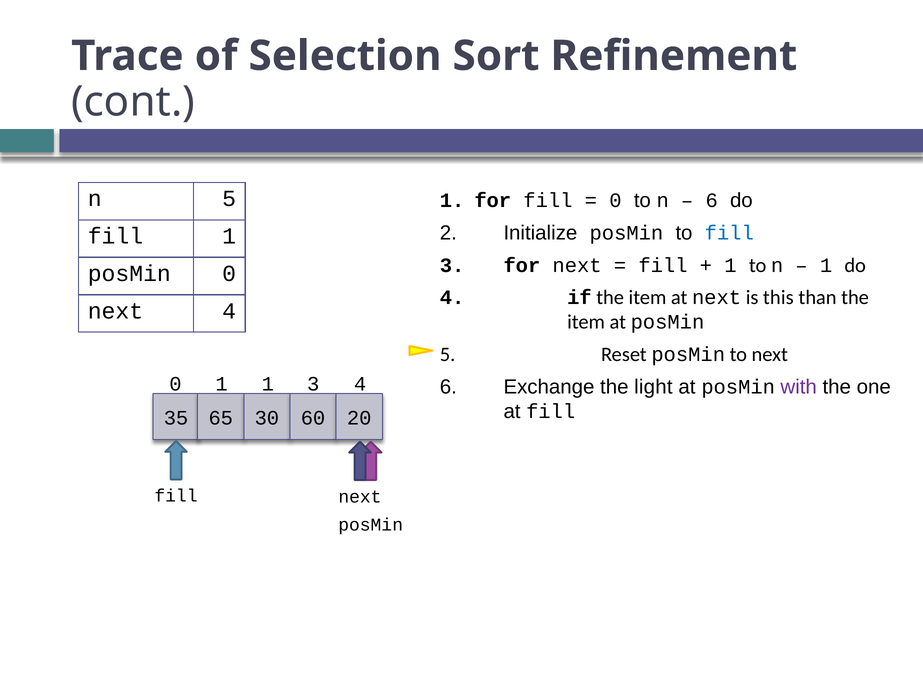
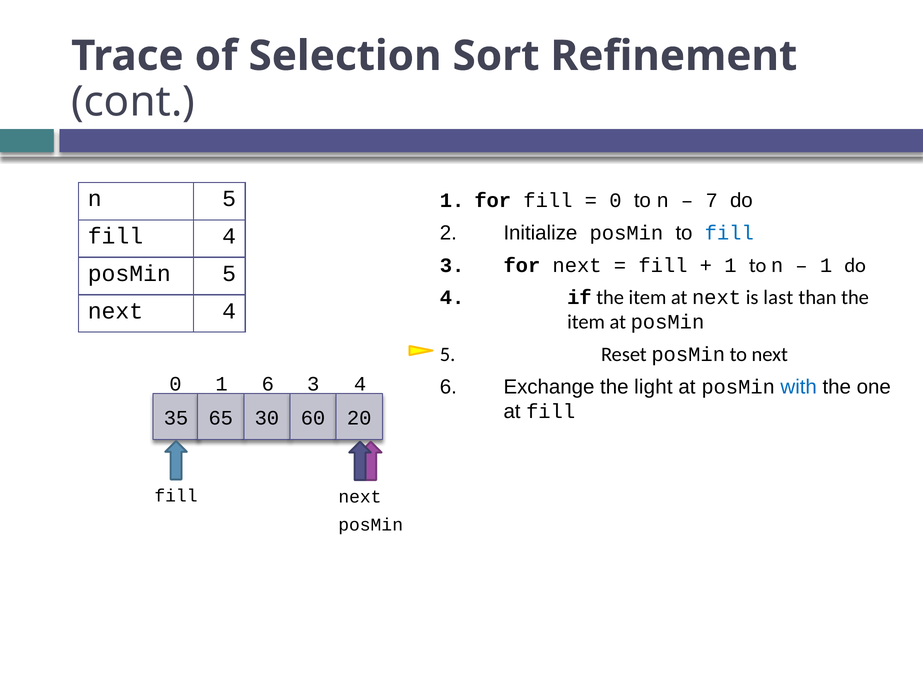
6 at (712, 201): 6 -> 7
fill 1: 1 -> 4
0 at (229, 274): 0 -> 5
this: this -> last
1 1: 1 -> 6
with colour: purple -> blue
